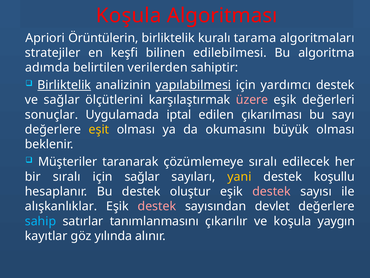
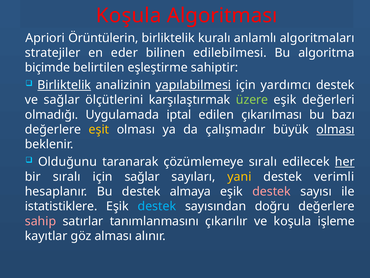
tarama: tarama -> anlamlı
keşfi: keşfi -> eder
adımda: adımda -> biçimde
verilerden: verilerden -> eşleştirme
üzere colour: pink -> light green
sonuçlar: sonuçlar -> olmadığı
sayı: sayı -> bazı
okumasını: okumasını -> çalışmadır
olması at (336, 129) underline: none -> present
Müşteriler: Müşteriler -> Olduğunu
her underline: none -> present
koşullu: koşullu -> verimli
oluştur: oluştur -> almaya
alışkanlıklar: alışkanlıklar -> istatistiklere
destek at (157, 206) colour: pink -> light blue
devlet: devlet -> doğru
sahip colour: light blue -> pink
yaygın: yaygın -> işleme
yılında: yılında -> alması
